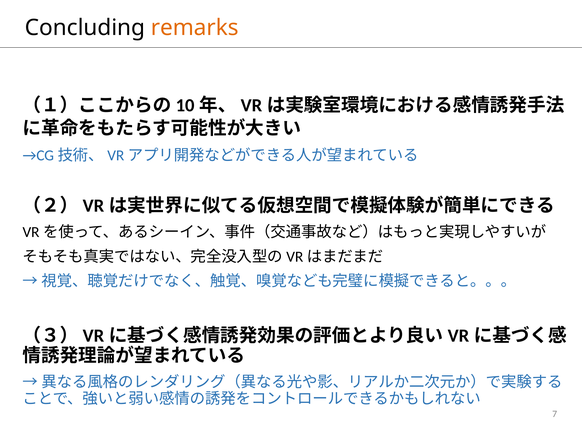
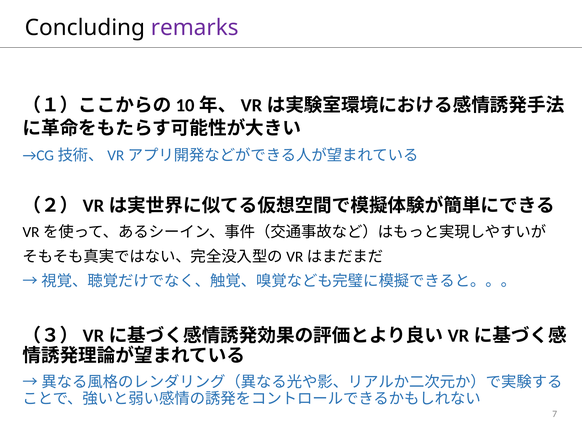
remarks colour: orange -> purple
